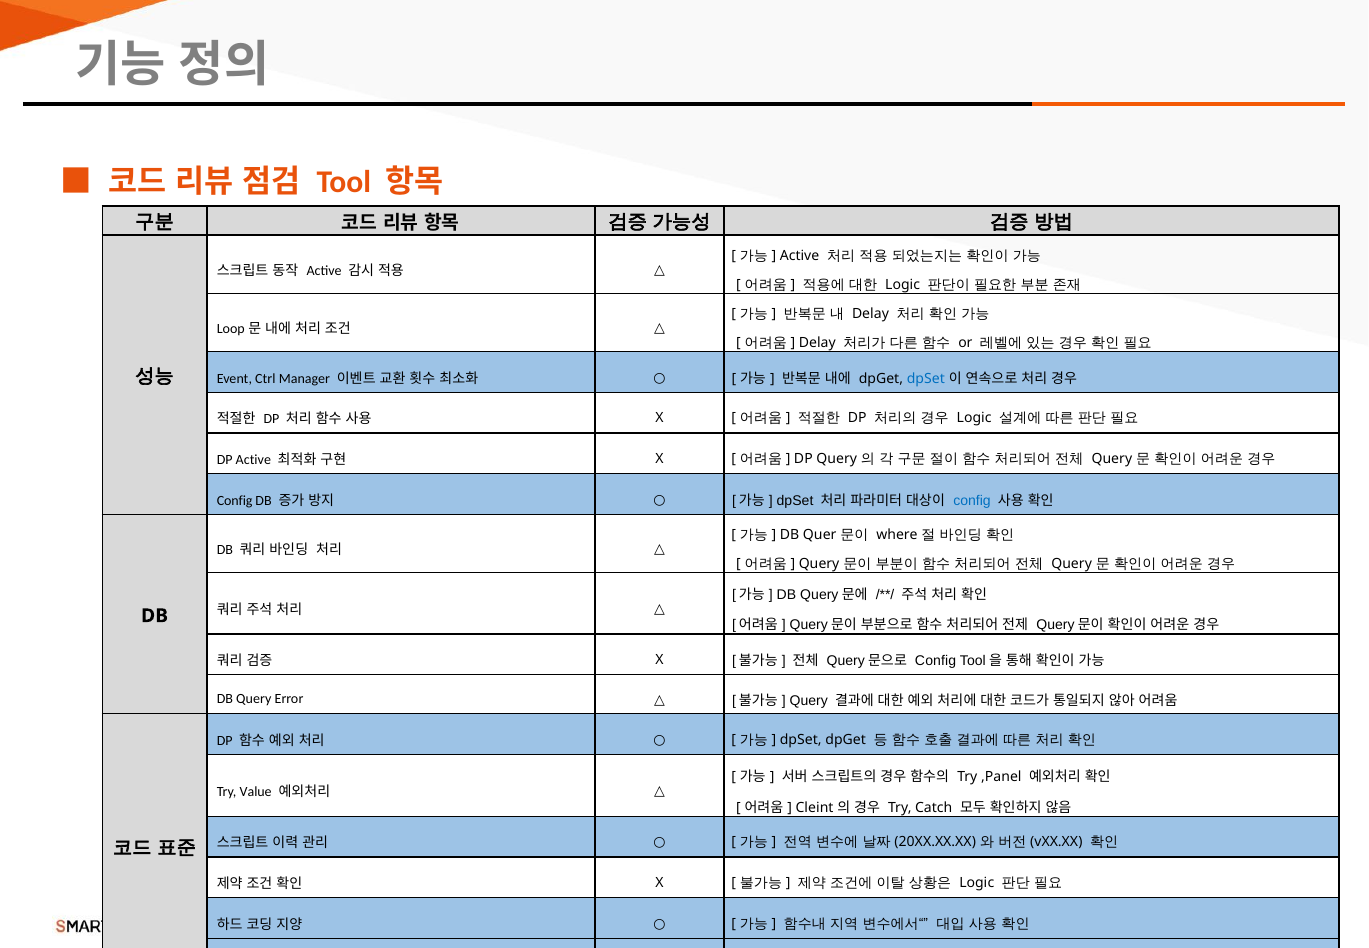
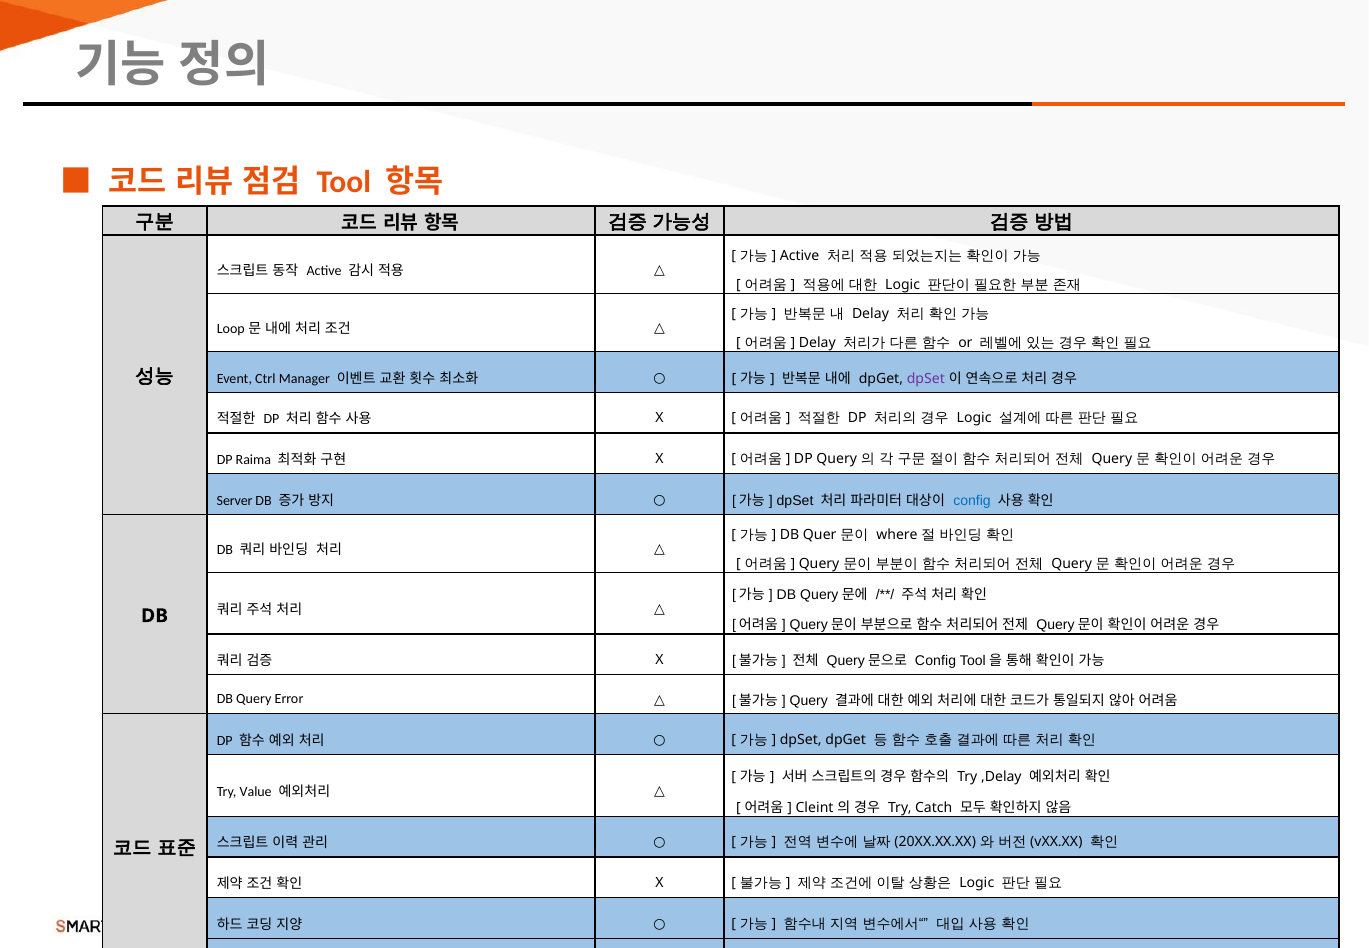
dpSet at (926, 379) colour: blue -> purple
DP Active: Active -> Raima
Config at (235, 500): Config -> Server
,Panel: ,Panel -> ,Delay
